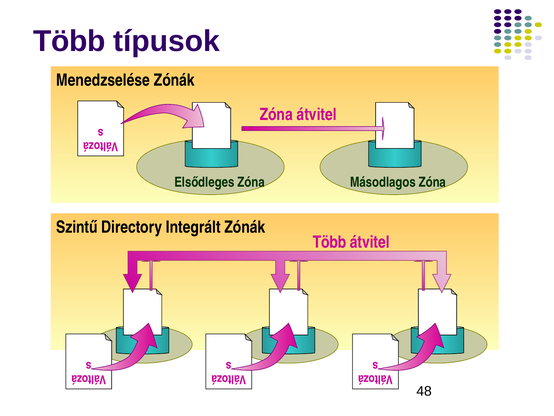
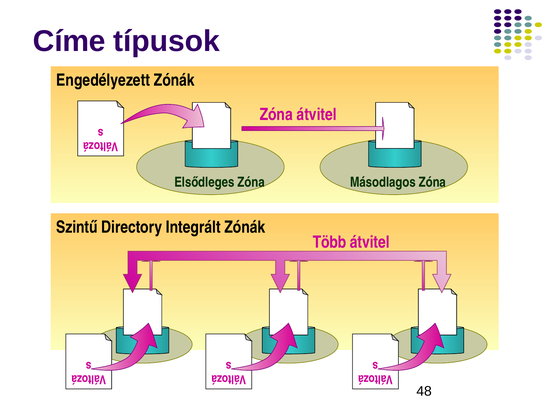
Több at (69, 41): Több -> Címe
Menedzselése: Menedzselése -> Engedélyezett
